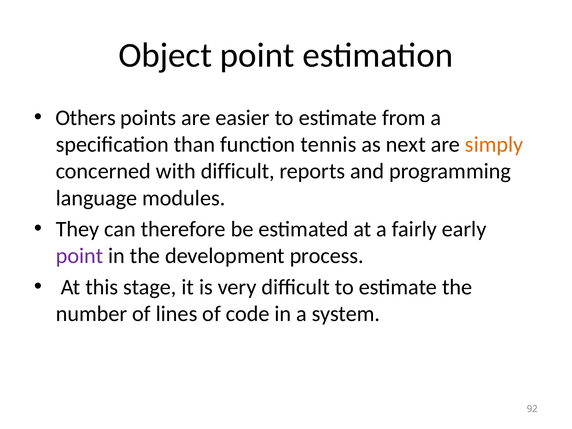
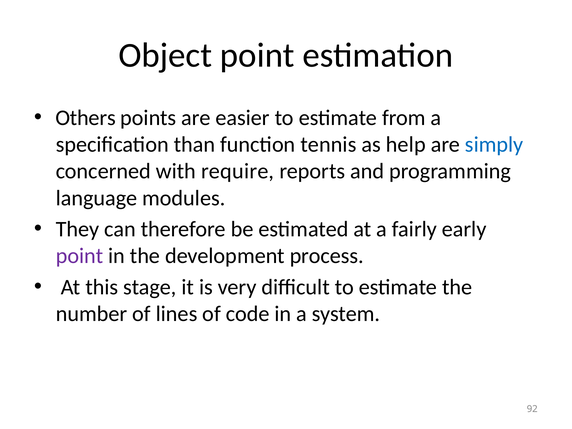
next: next -> help
simply colour: orange -> blue
with difficult: difficult -> require
